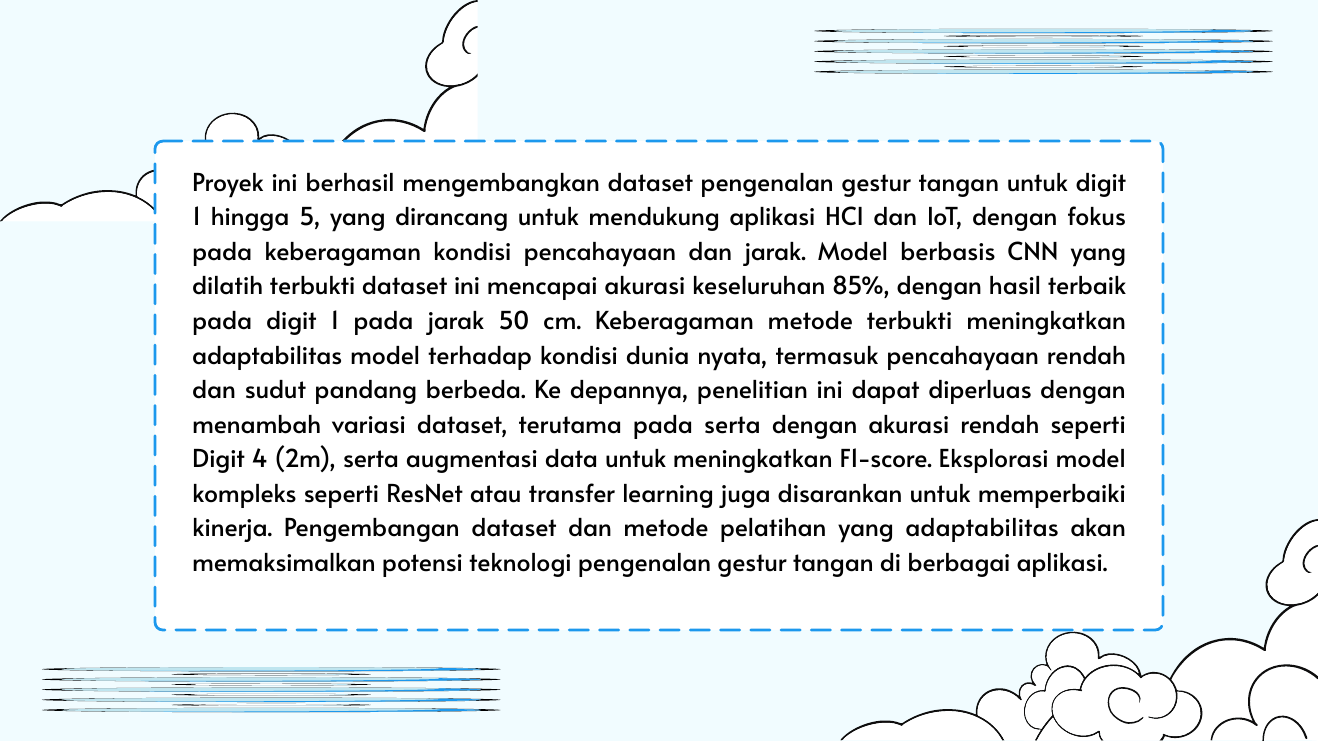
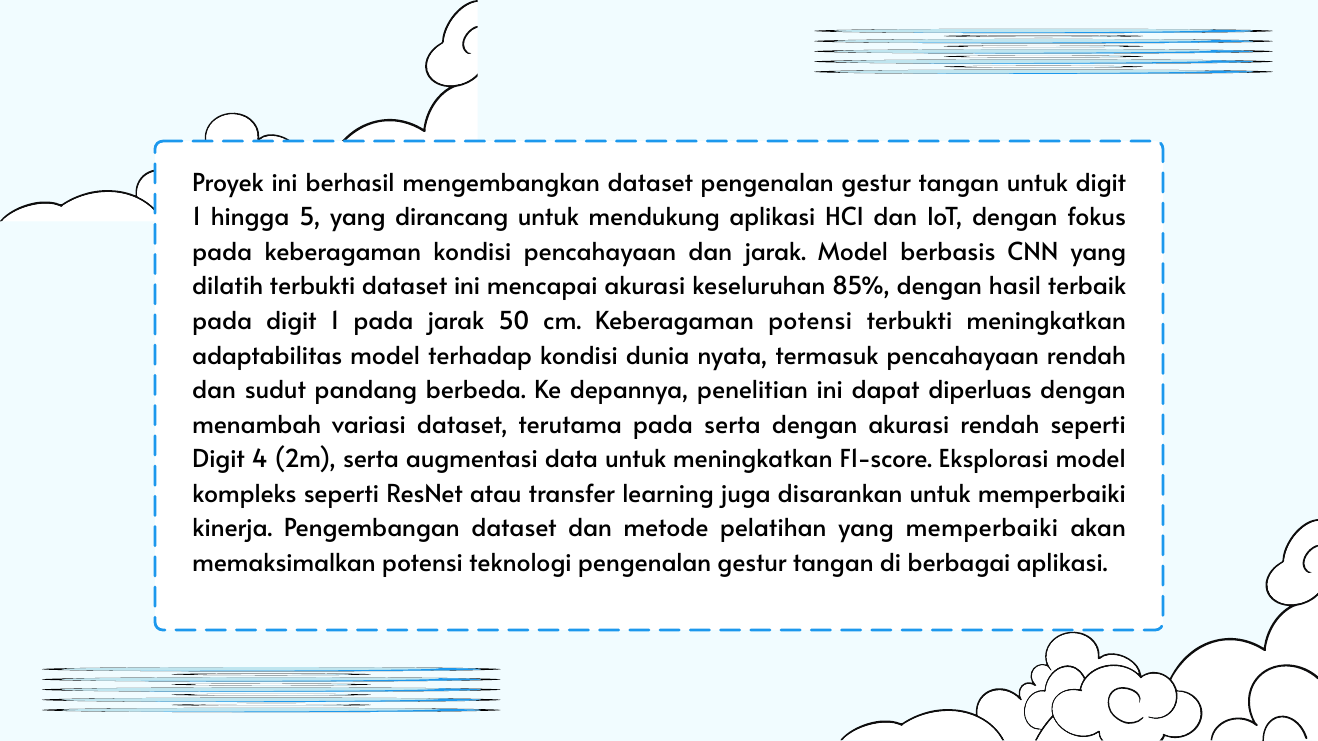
Keberagaman metode: metode -> potensi
yang adaptabilitas: adaptabilitas -> memperbaiki
